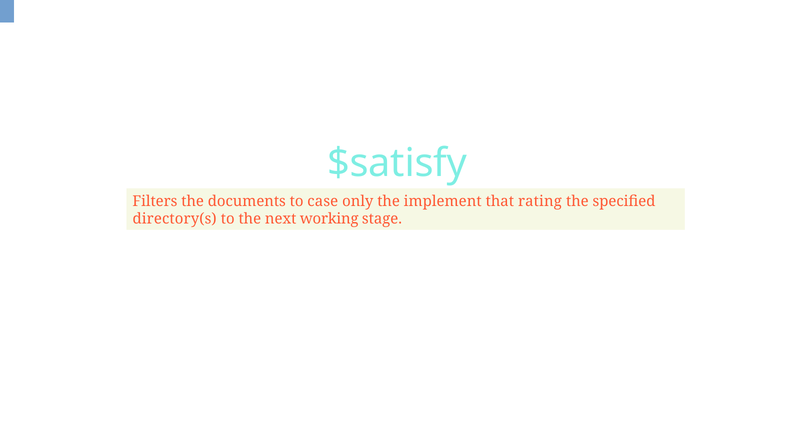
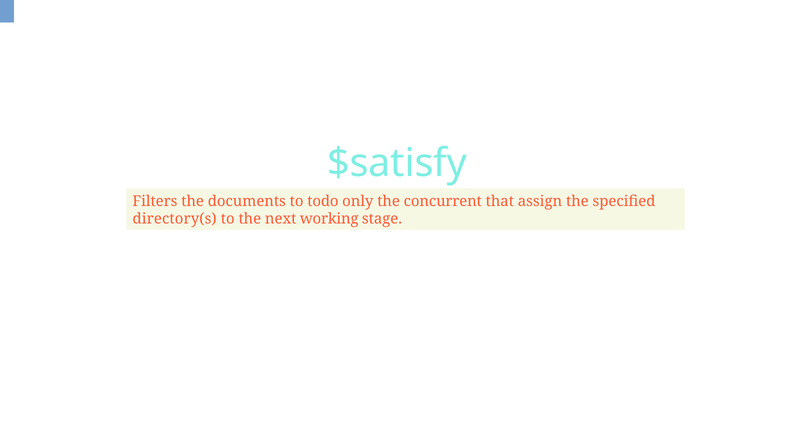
case: case -> todo
implement: implement -> concurrent
rating: rating -> assign
